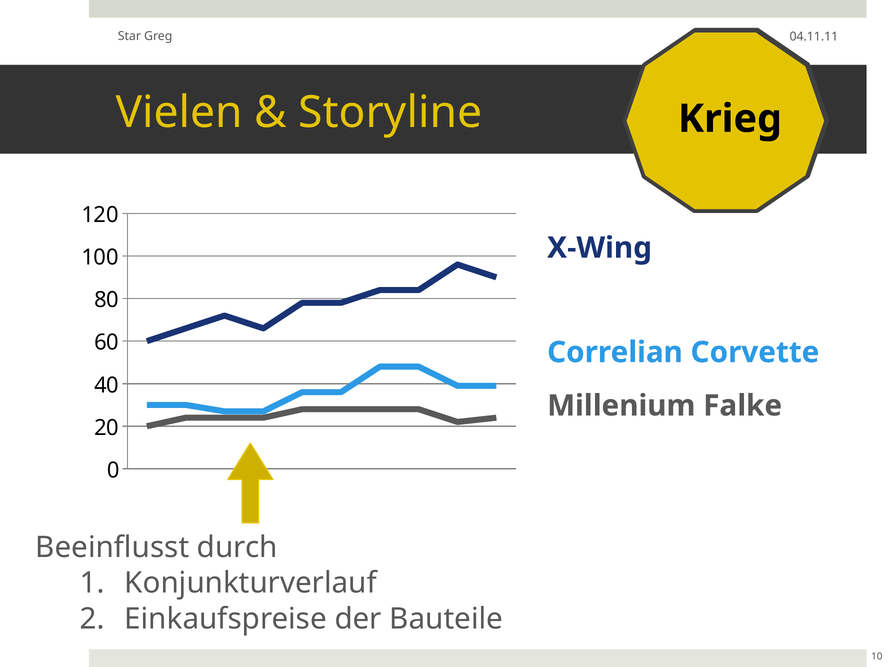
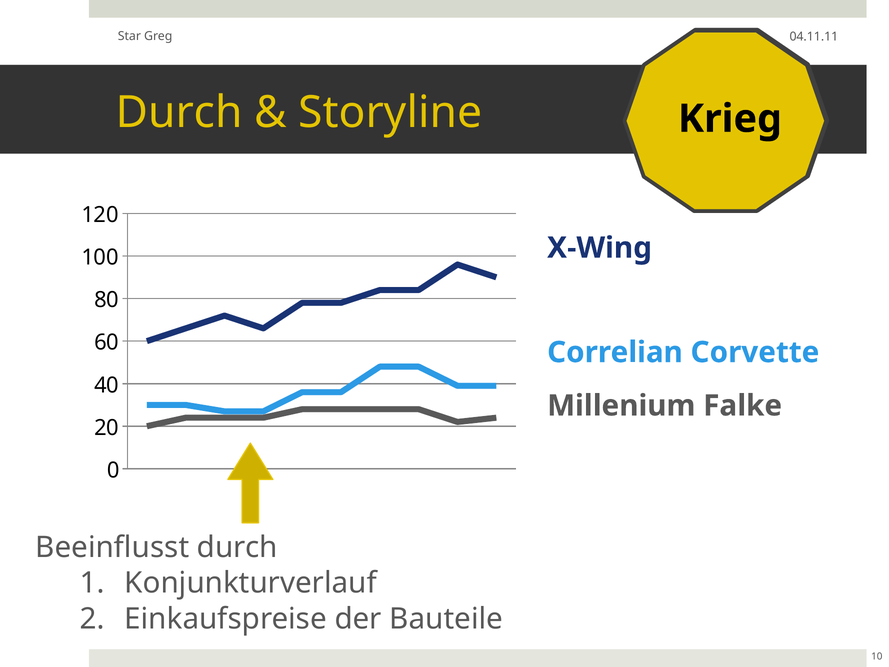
Vielen at (179, 112): Vielen -> Durch
